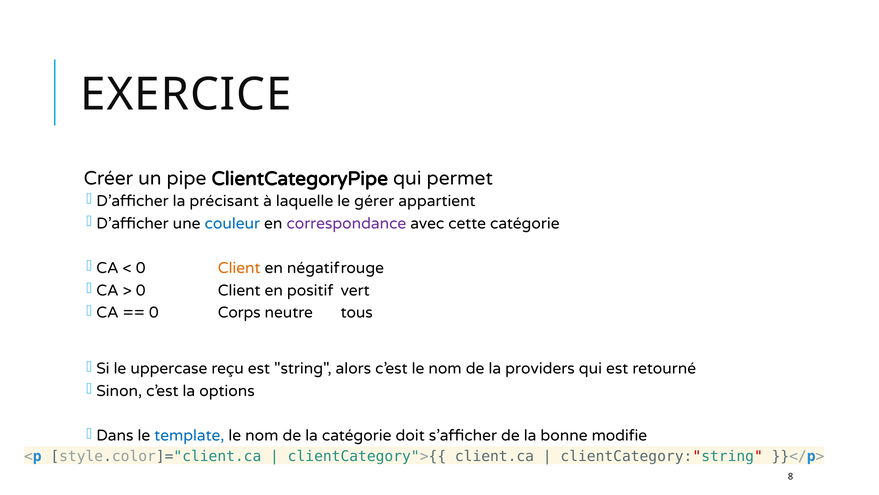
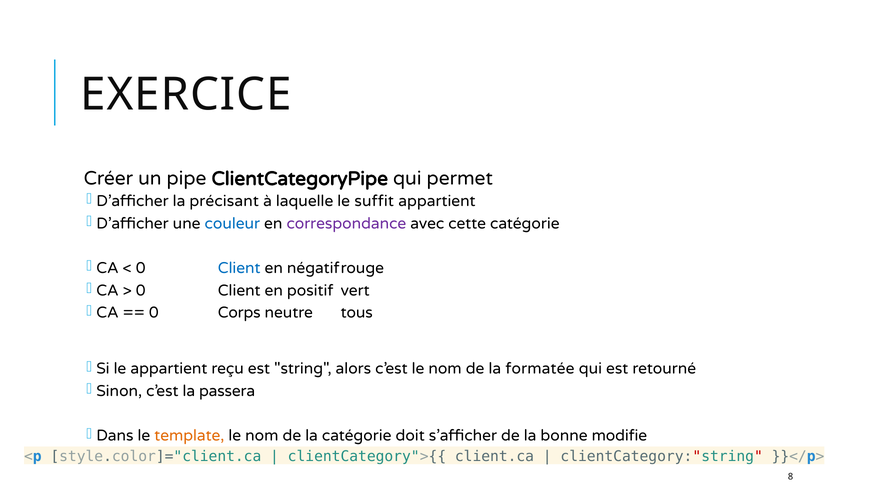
gérer: gérer -> suffit
Client at (239, 268) colour: orange -> blue
le uppercase: uppercase -> appartient
providers: providers -> formatée
options: options -> passera
template colour: blue -> orange
